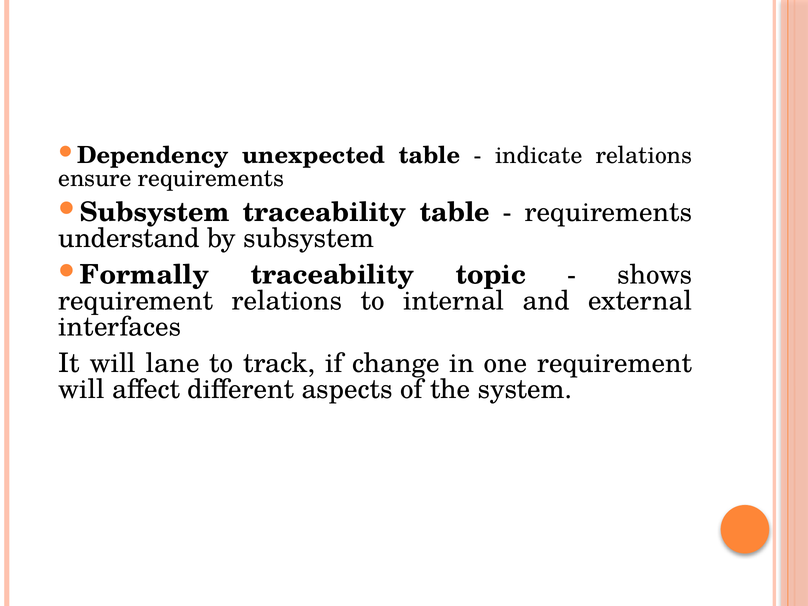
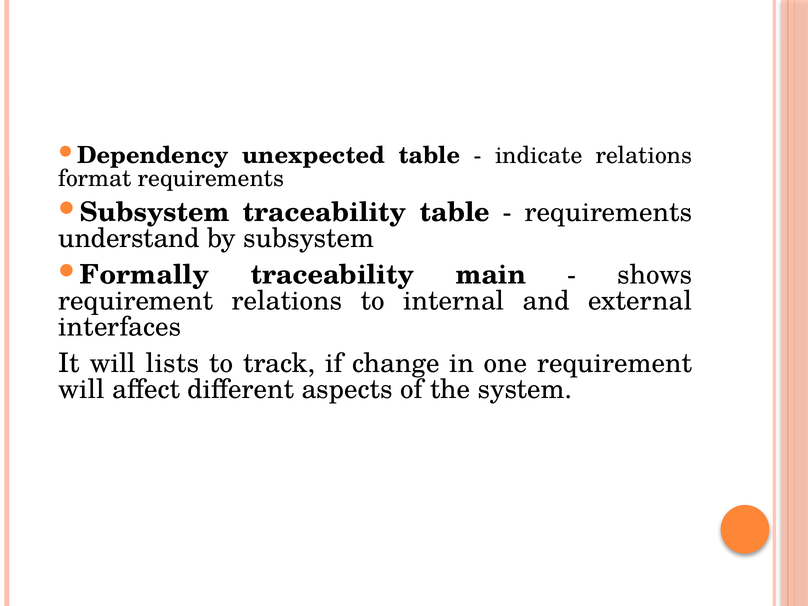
ensure: ensure -> format
topic: topic -> main
lane: lane -> lists
